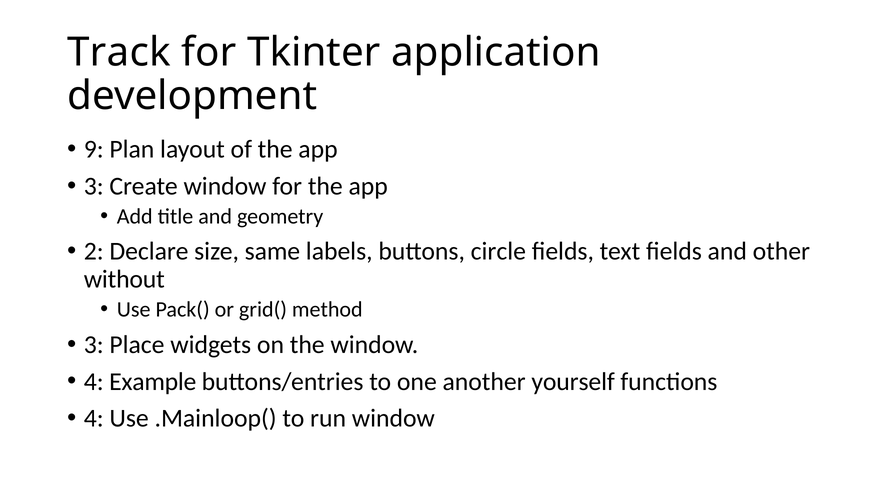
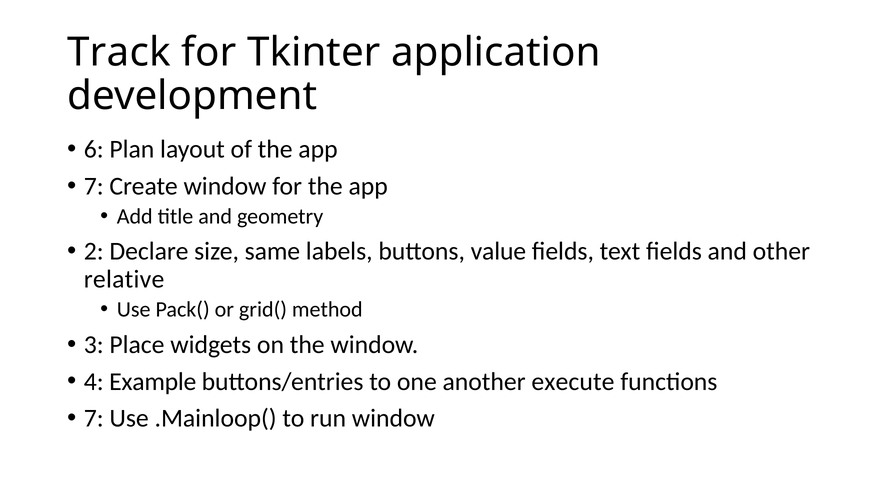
9: 9 -> 6
3 at (94, 186): 3 -> 7
circle: circle -> value
without: without -> relative
yourself: yourself -> execute
4 at (94, 419): 4 -> 7
